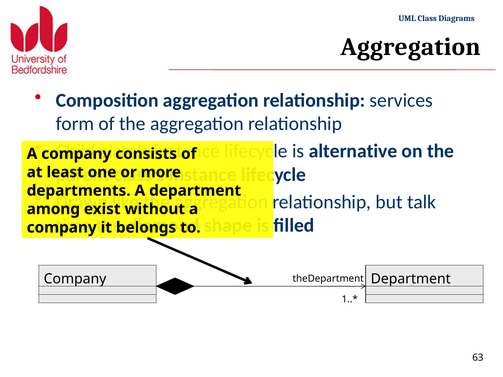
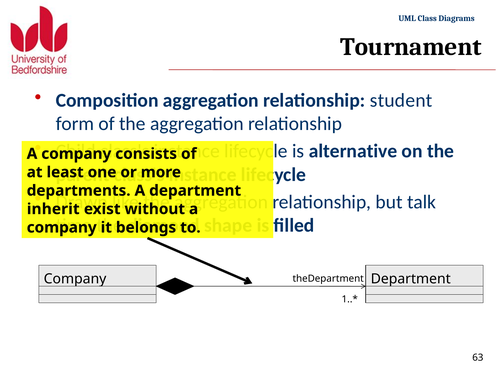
Aggregation at (411, 47): Aggregation -> Tournament
services: services -> student
among: among -> inherit
